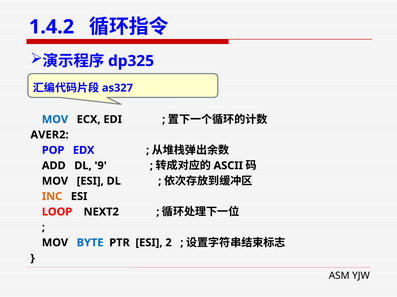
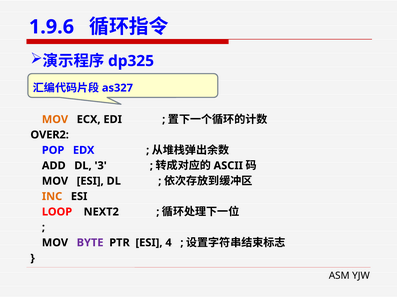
1.4.2: 1.4.2 -> 1.9.6
MOV at (55, 120) colour: blue -> orange
AVER2: AVER2 -> OVER2
9: 9 -> 3
BYTE colour: blue -> purple
2: 2 -> 4
